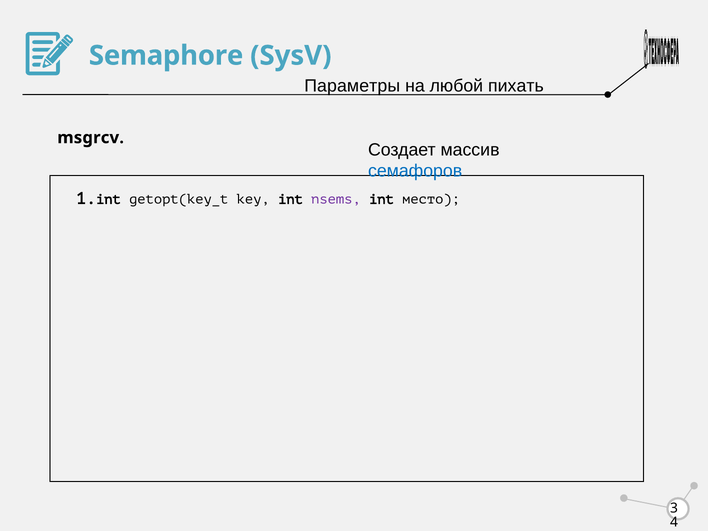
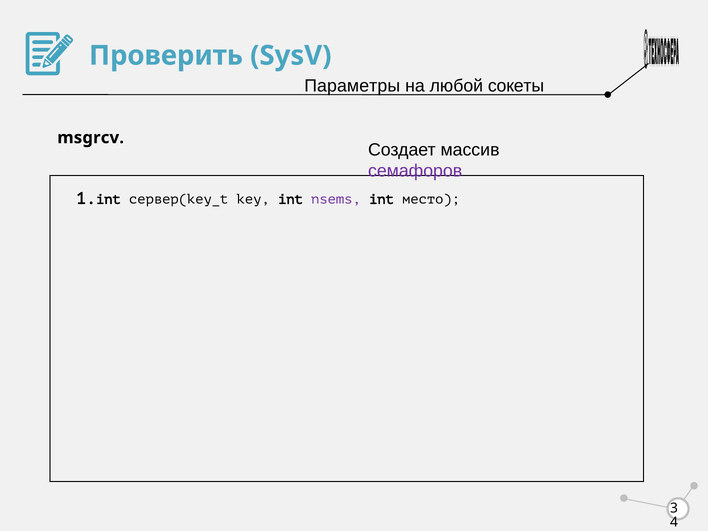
Semaphore: Semaphore -> Проверить
пихать: пихать -> сокеты
семафоров colour: blue -> purple
getopt(key_t: getopt(key_t -> сервер(key_t
